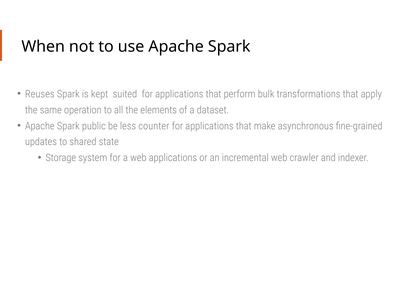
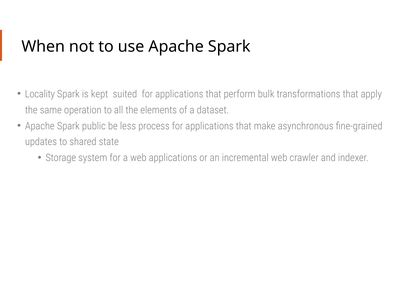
Reuses: Reuses -> Locality
counter: counter -> process
